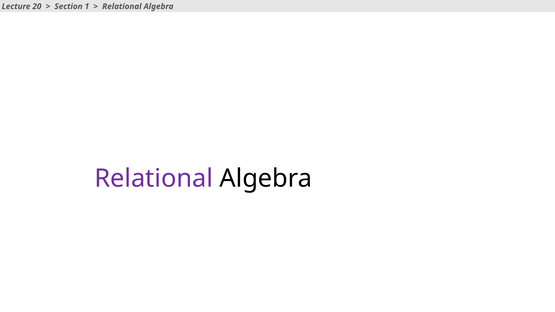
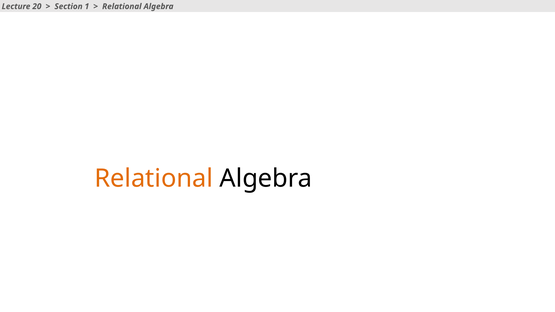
Relational at (154, 178) colour: purple -> orange
